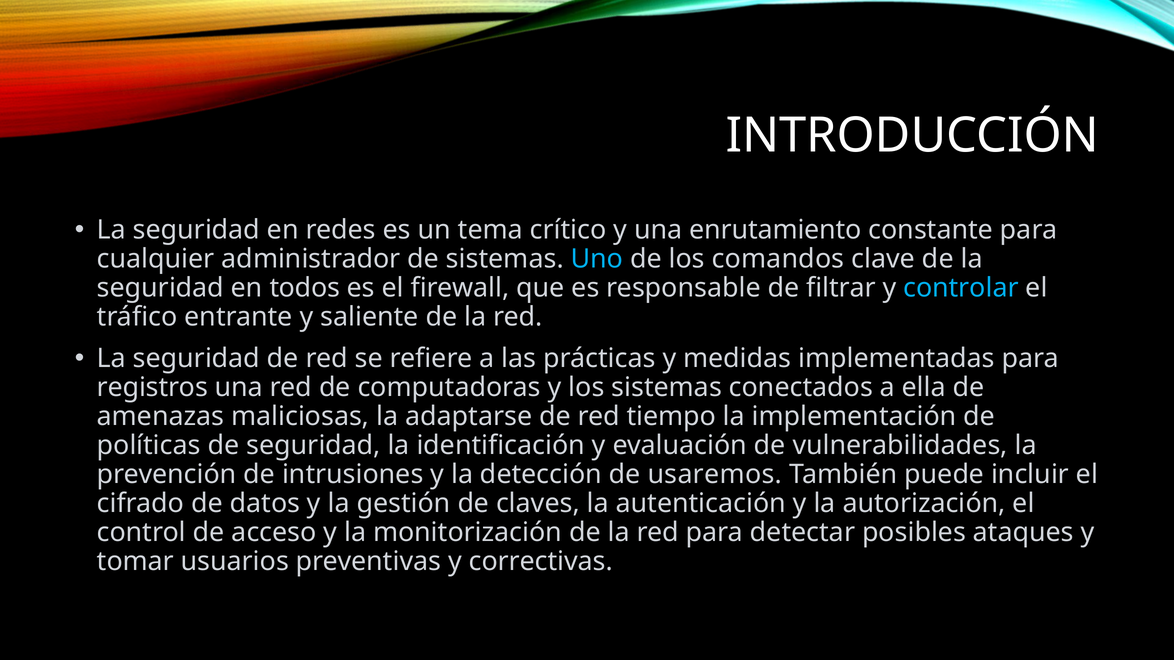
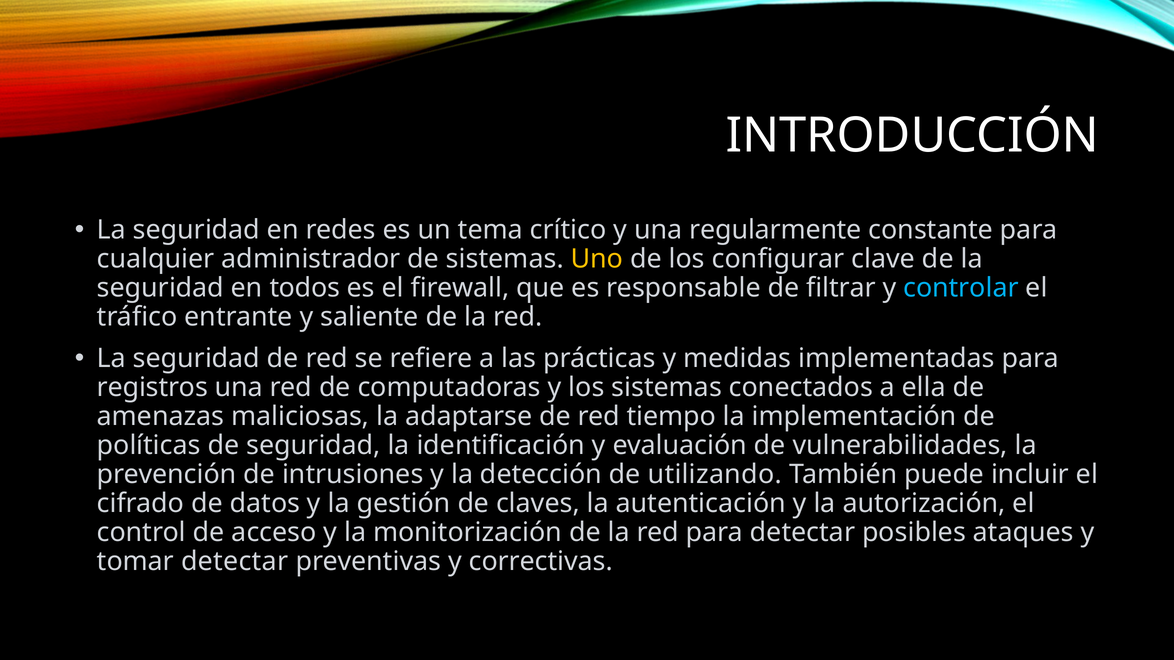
enrutamiento: enrutamiento -> regularmente
Uno colour: light blue -> yellow
comandos: comandos -> configurar
usaremos: usaremos -> utilizando
tomar usuarios: usuarios -> detectar
